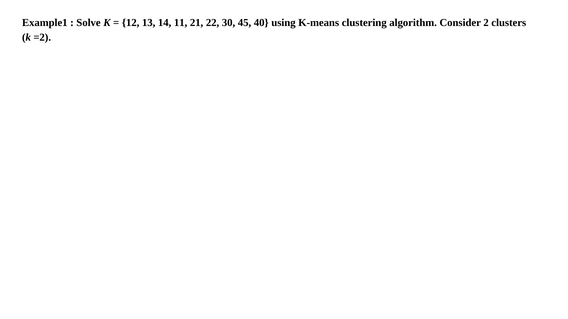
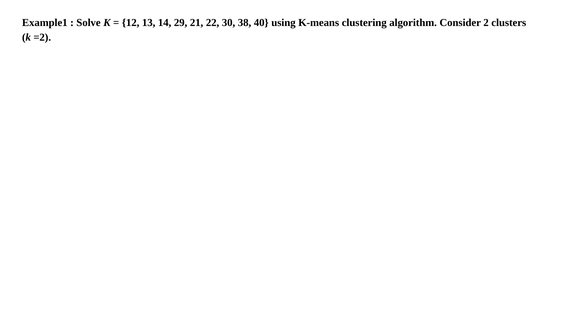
11: 11 -> 29
45: 45 -> 38
